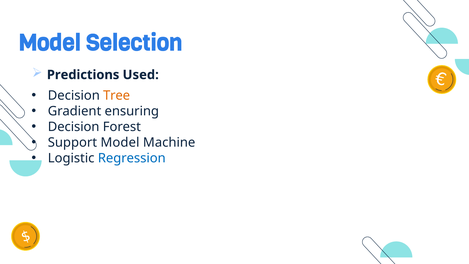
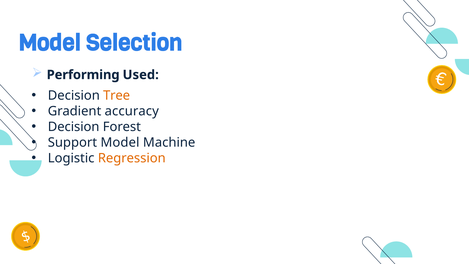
Predictions: Predictions -> Performing
ensuring: ensuring -> accuracy
Regression colour: blue -> orange
